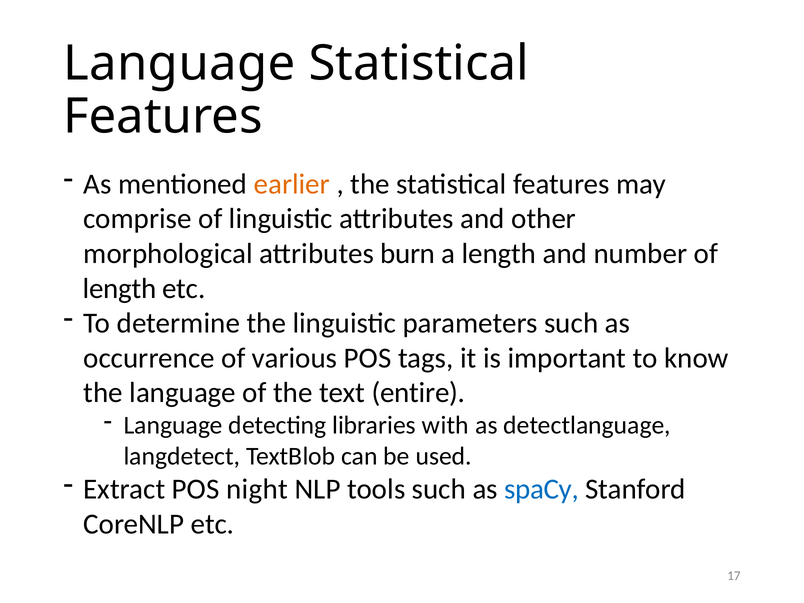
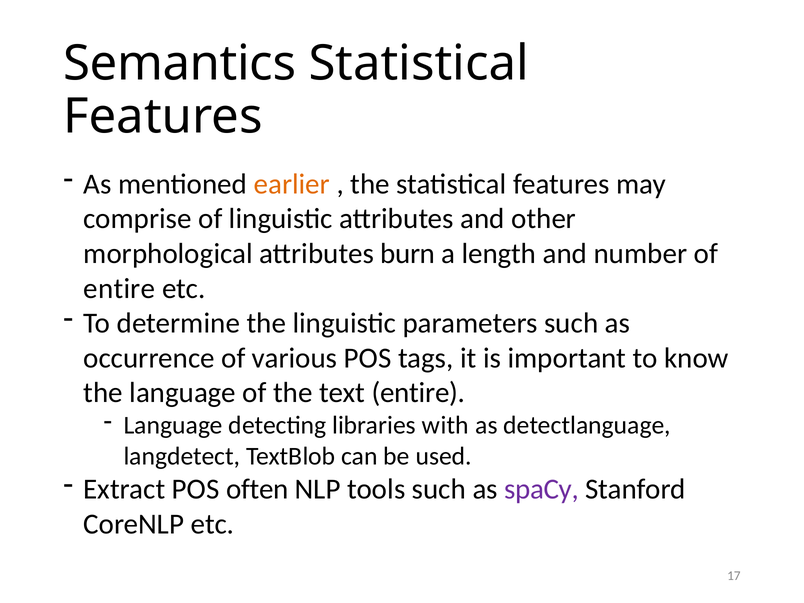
Language at (179, 64): Language -> Semantics
length at (120, 288): length -> entire
night: night -> often
spaCy colour: blue -> purple
